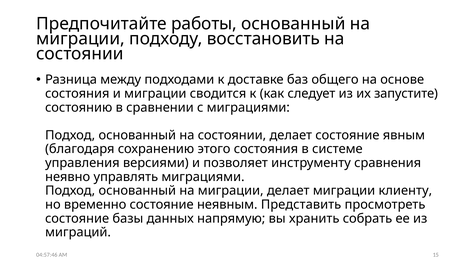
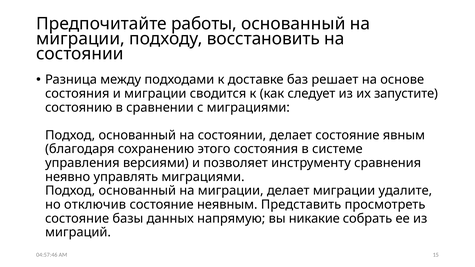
общего: общего -> решает
клиенту: клиенту -> удалите
временно: временно -> отключив
хранить: хранить -> никакие
